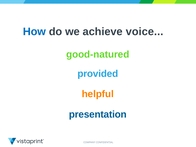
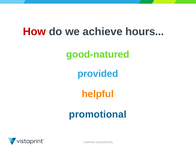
How colour: blue -> red
voice: voice -> hours
presentation: presentation -> promotional
